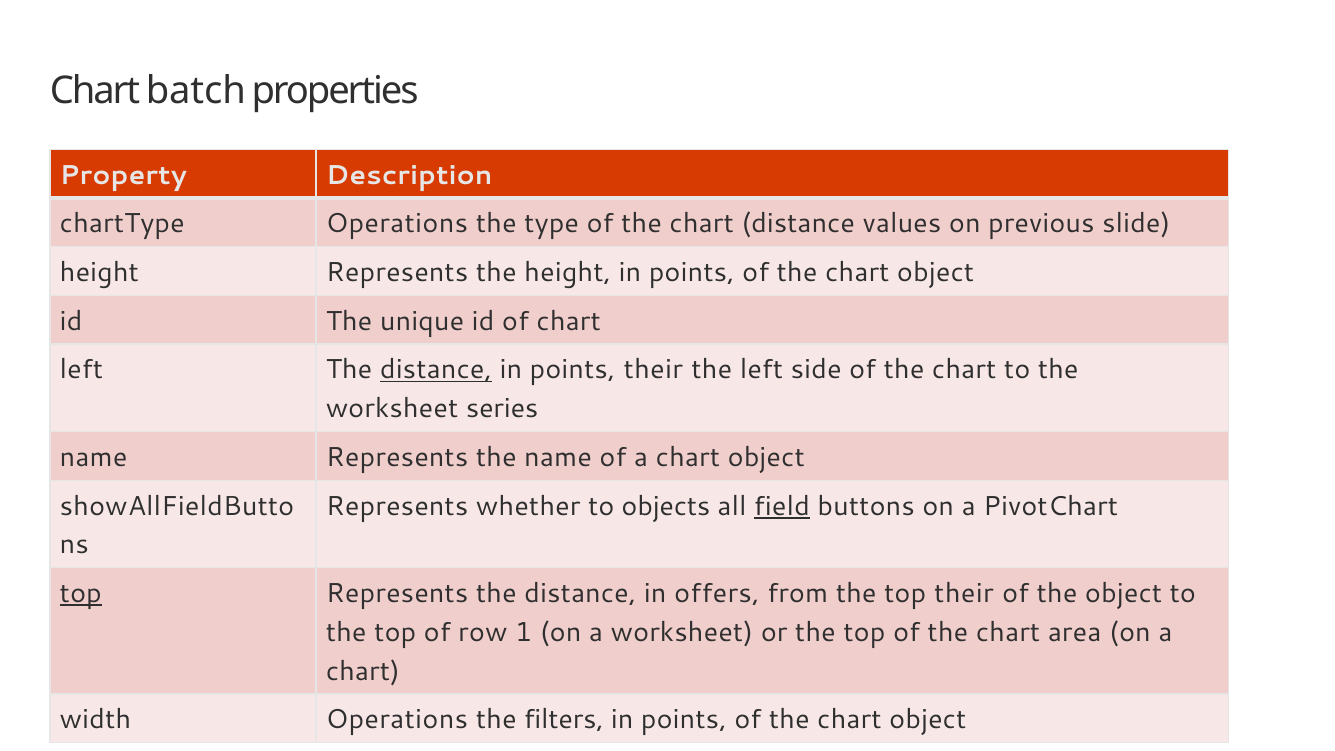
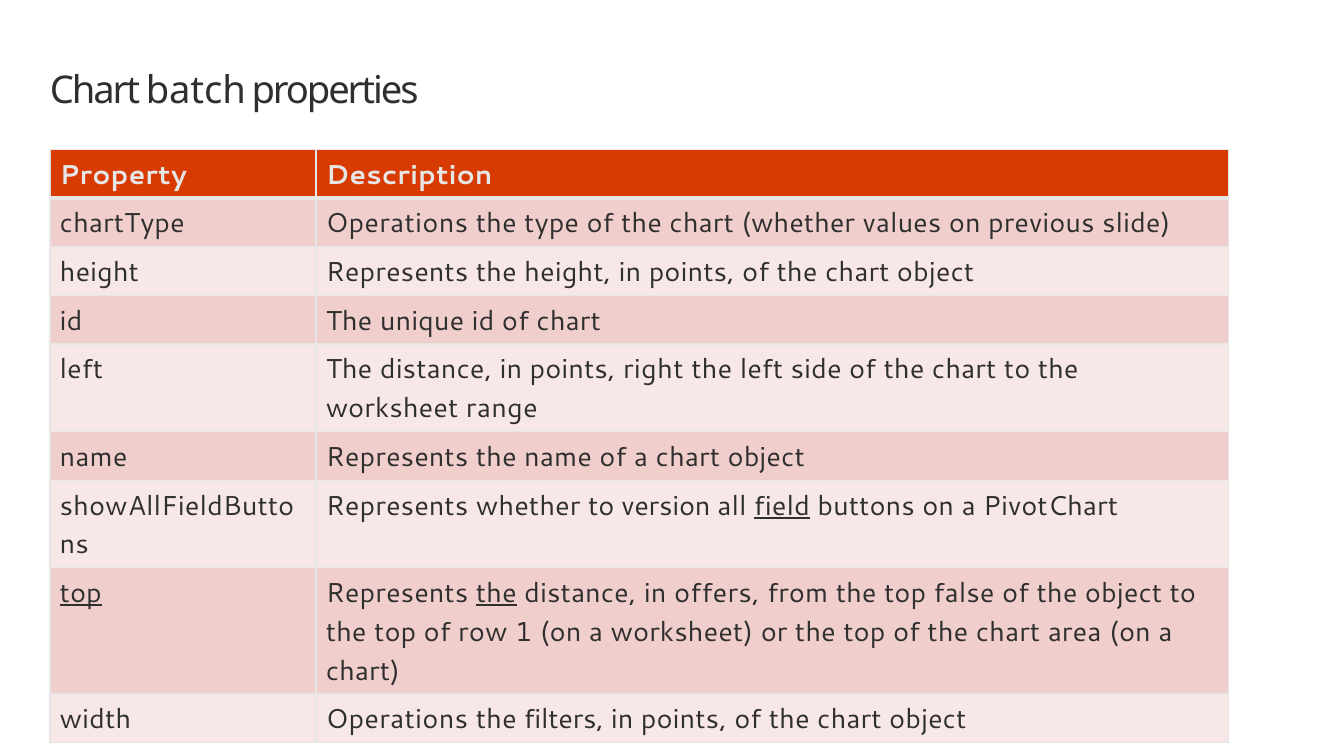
chart distance: distance -> whether
distance at (436, 370) underline: present -> none
points their: their -> right
series: series -> range
objects: objects -> version
the at (496, 593) underline: none -> present
top their: their -> false
